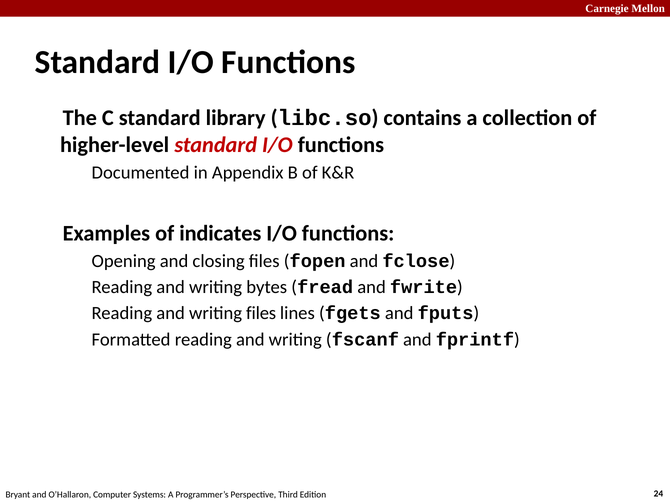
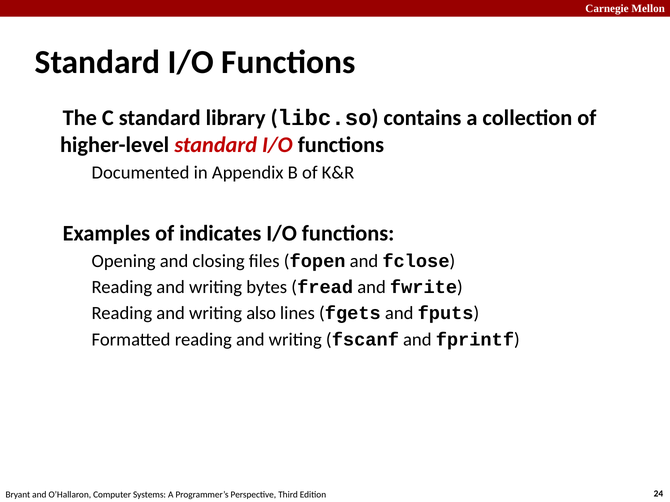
writing files: files -> also
